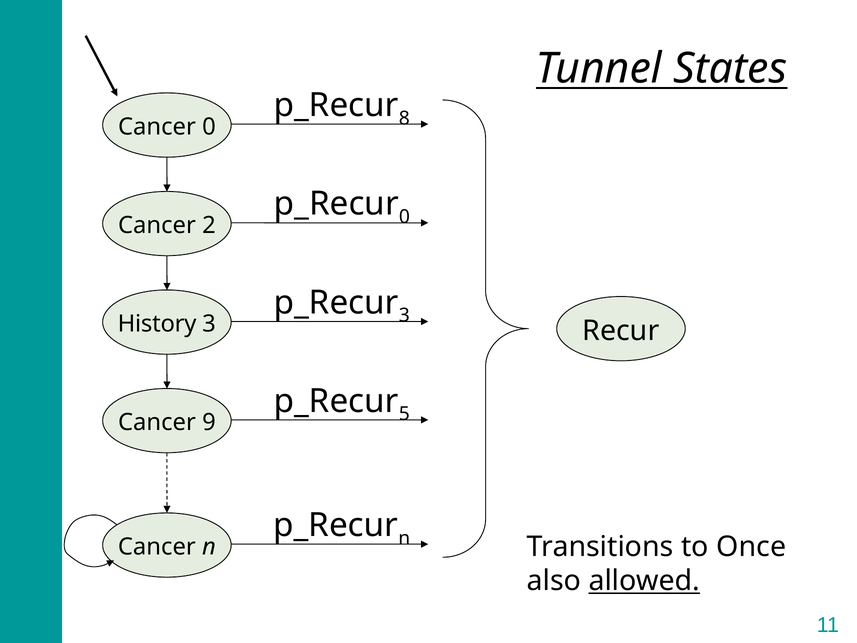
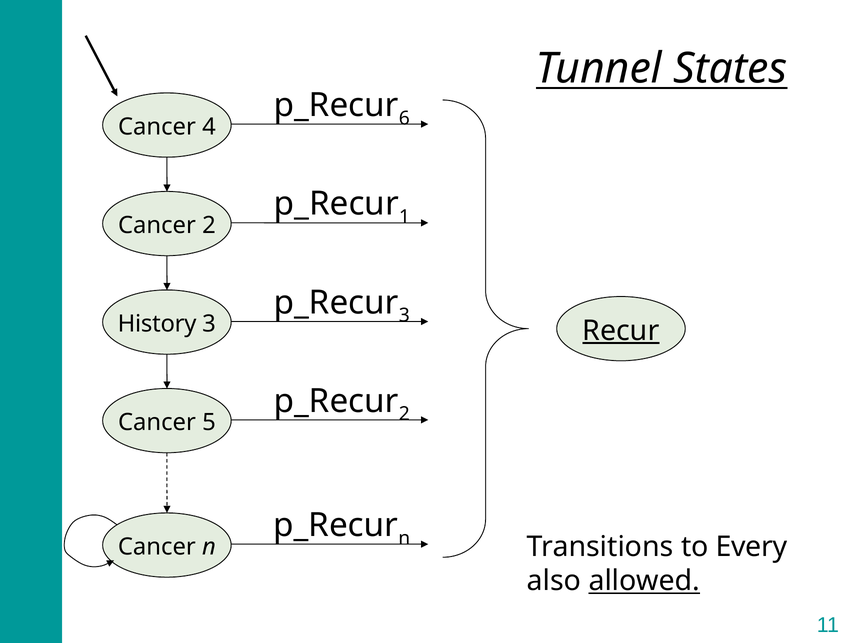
8: 8 -> 6
Cancer 0: 0 -> 4
0 at (404, 217): 0 -> 1
Recur underline: none -> present
5 at (404, 414): 5 -> 2
9: 9 -> 5
Once: Once -> Every
